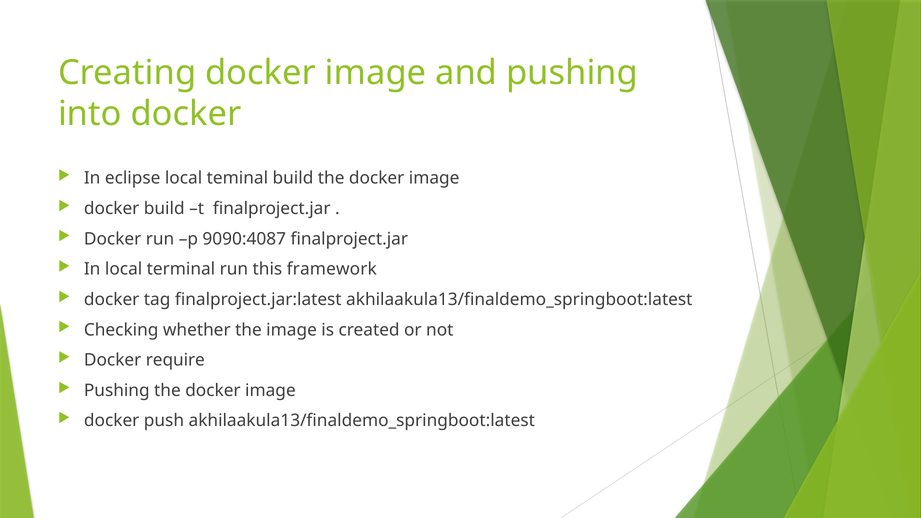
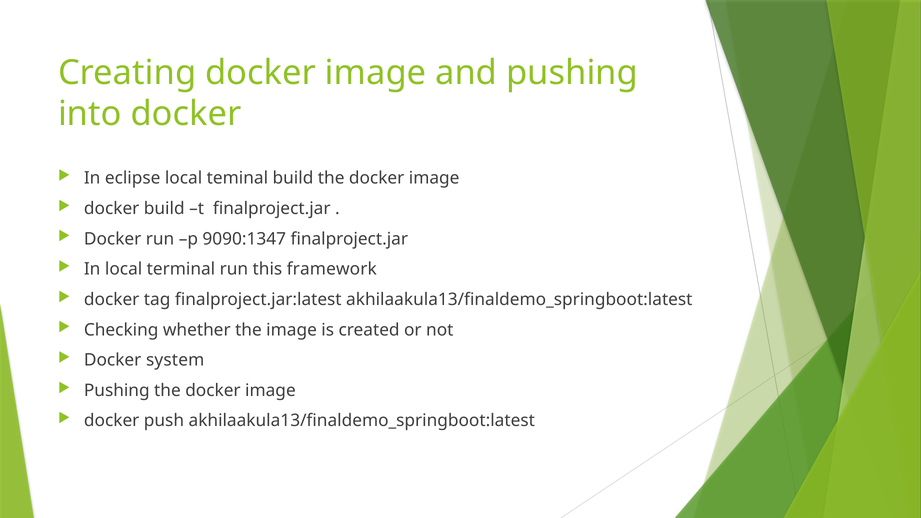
9090:4087: 9090:4087 -> 9090:1347
require: require -> system
